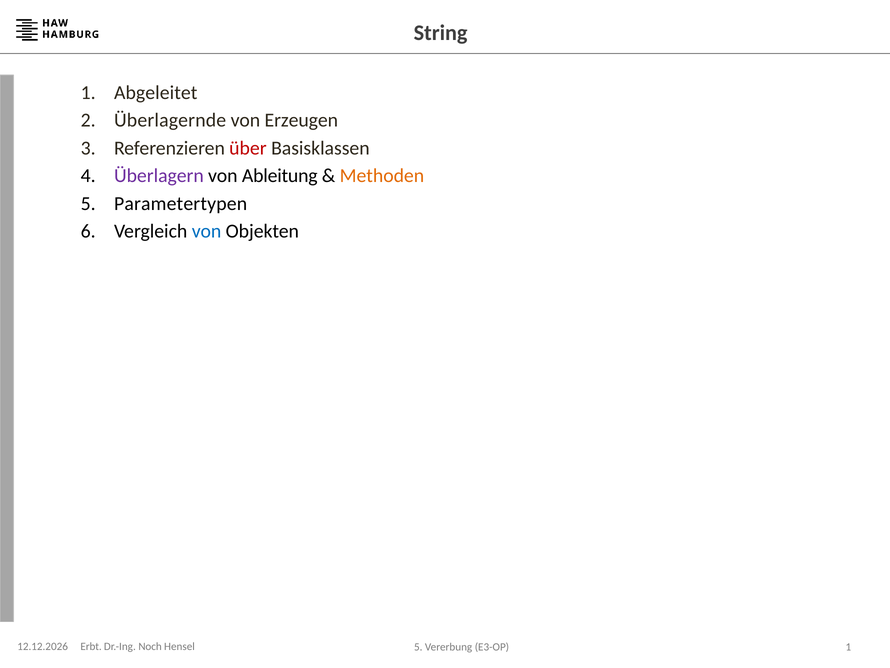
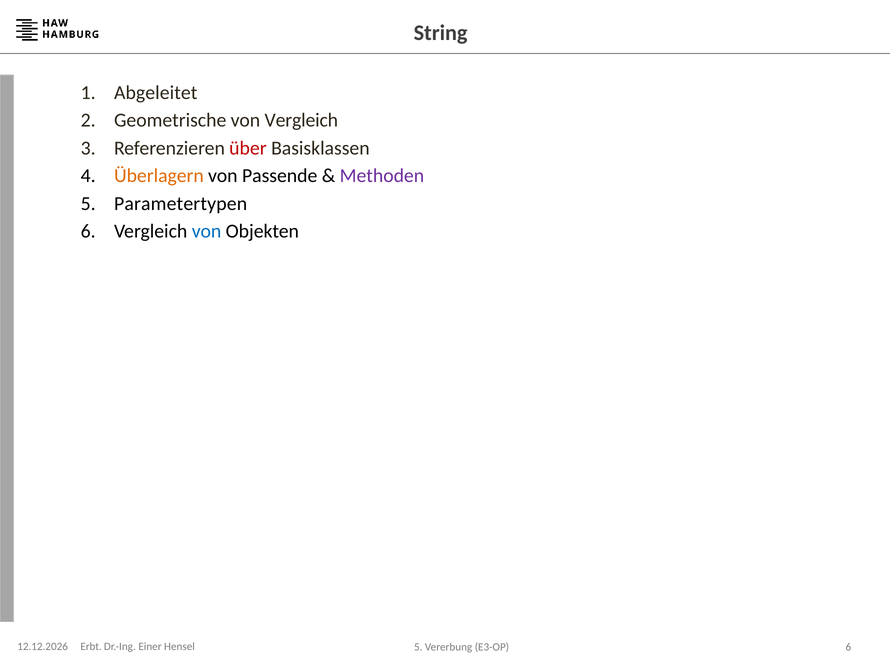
Überlagernde: Überlagernde -> Geometrische
von Erzeugen: Erzeugen -> Vergleich
Überlagern colour: purple -> orange
Ableitung: Ableitung -> Passende
Methoden colour: orange -> purple
Noch: Noch -> Einer
Hensel 1: 1 -> 6
